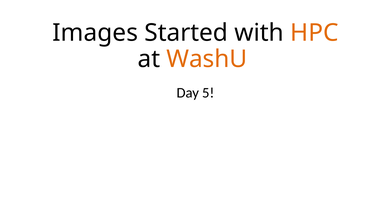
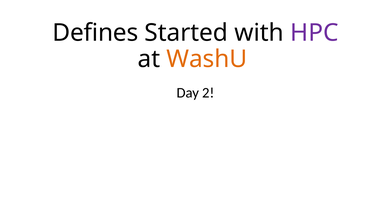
Images: Images -> Defines
HPC colour: orange -> purple
5: 5 -> 2
